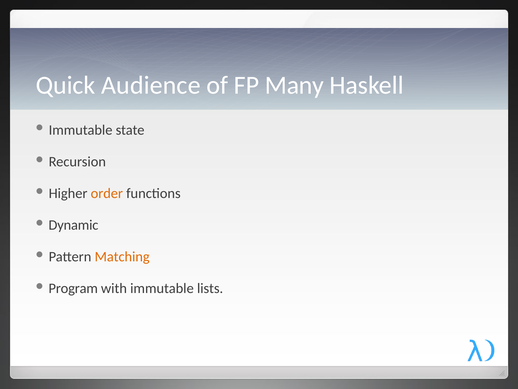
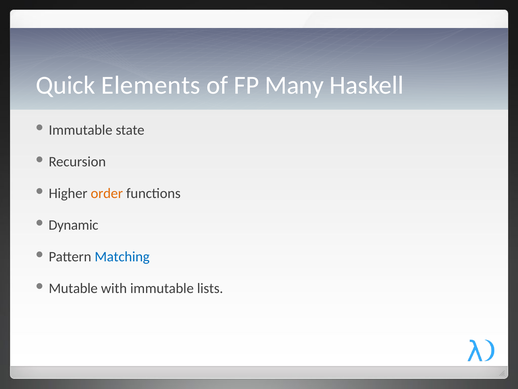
Audience: Audience -> Elements
Matching colour: orange -> blue
Program: Program -> Mutable
